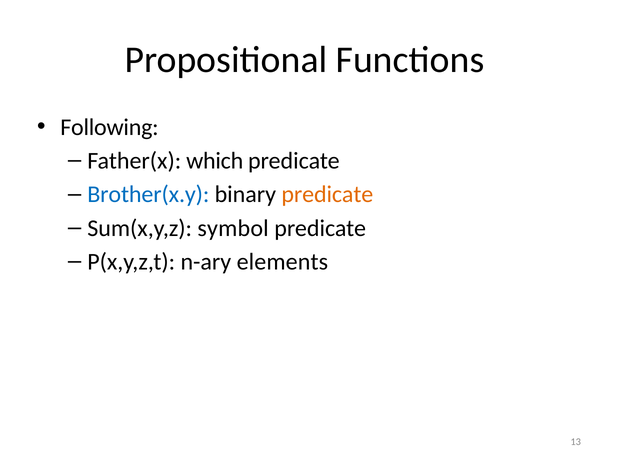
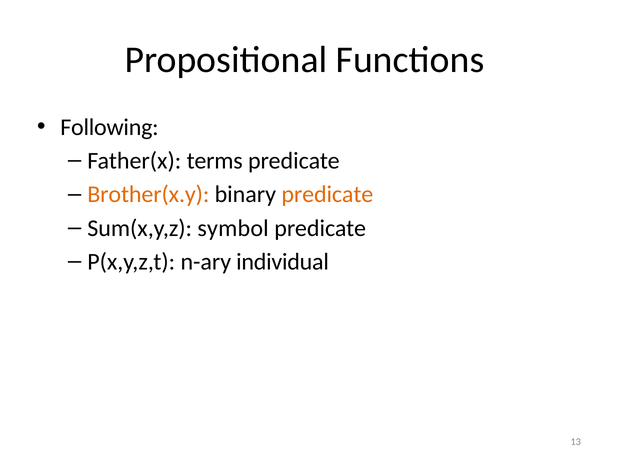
which: which -> terms
Brother(x.y colour: blue -> orange
elements: elements -> individual
